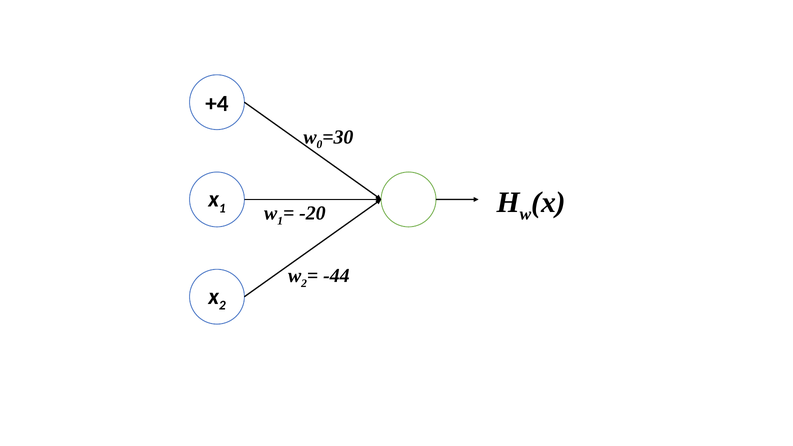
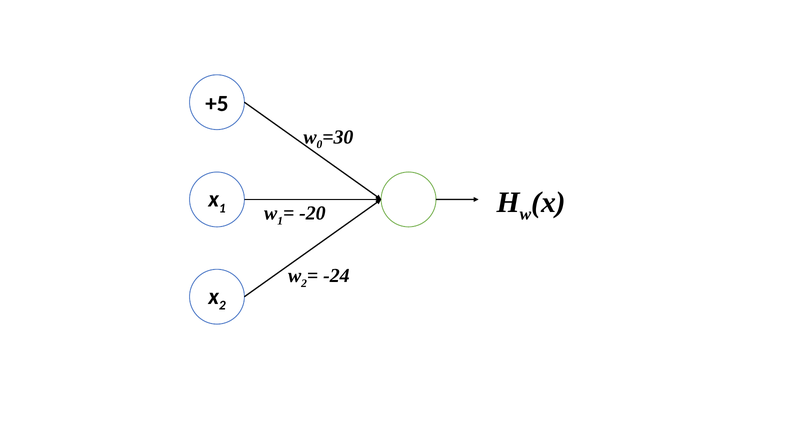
+4: +4 -> +5
-44: -44 -> -24
